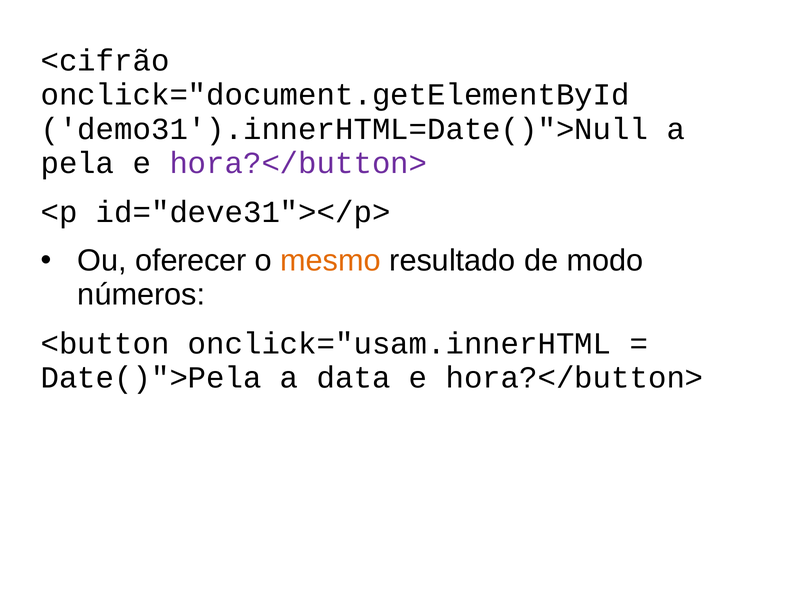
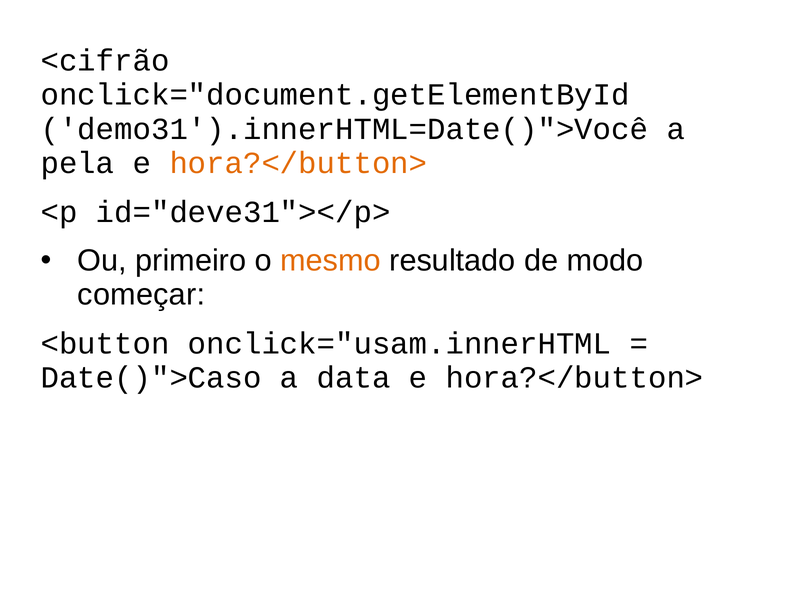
demo31').innerHTML=Date()">Null: demo31').innerHTML=Date()">Null -> demo31').innerHTML=Date()">Você
hora?</button> at (298, 163) colour: purple -> orange
oferecer: oferecer -> primeiro
números: números -> começar
Date()">Pela: Date()">Pela -> Date()">Caso
